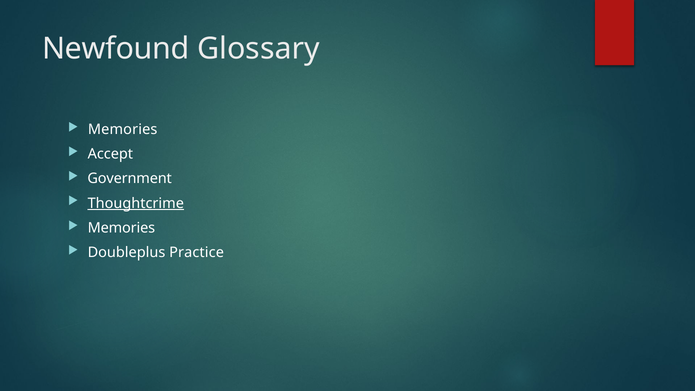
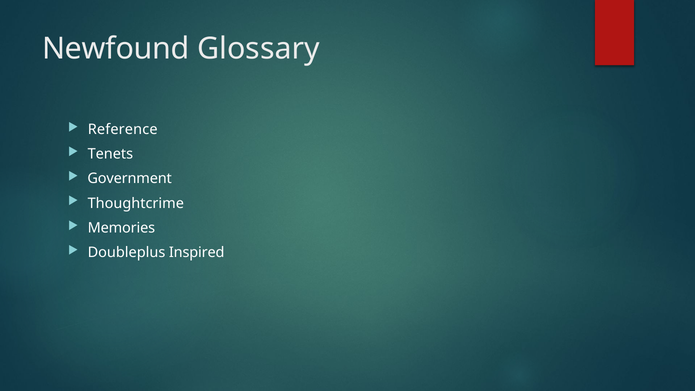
Memories at (123, 129): Memories -> Reference
Accept: Accept -> Tenets
Thoughtcrime underline: present -> none
Practice: Practice -> Inspired
